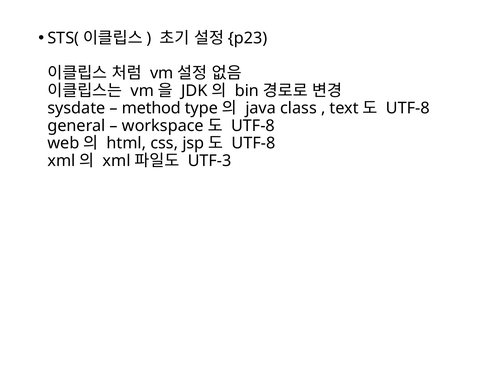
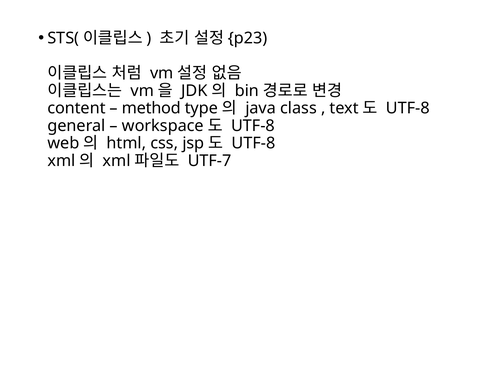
sysdate: sysdate -> content
UTF-3: UTF-3 -> UTF-7
